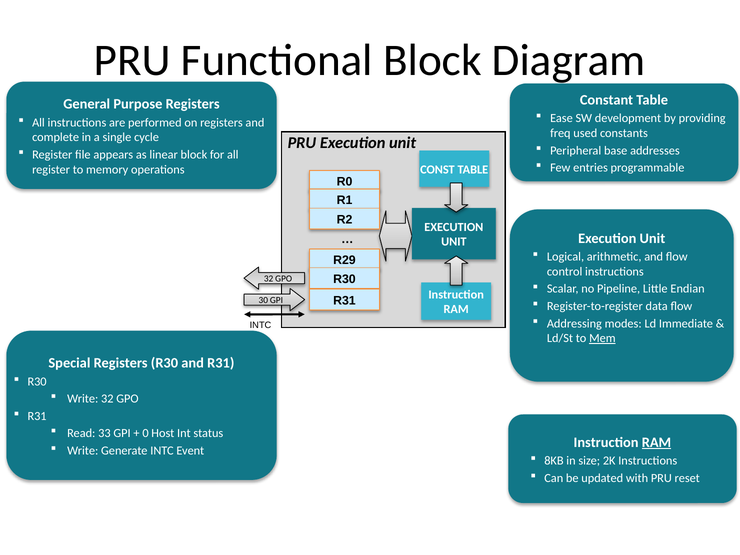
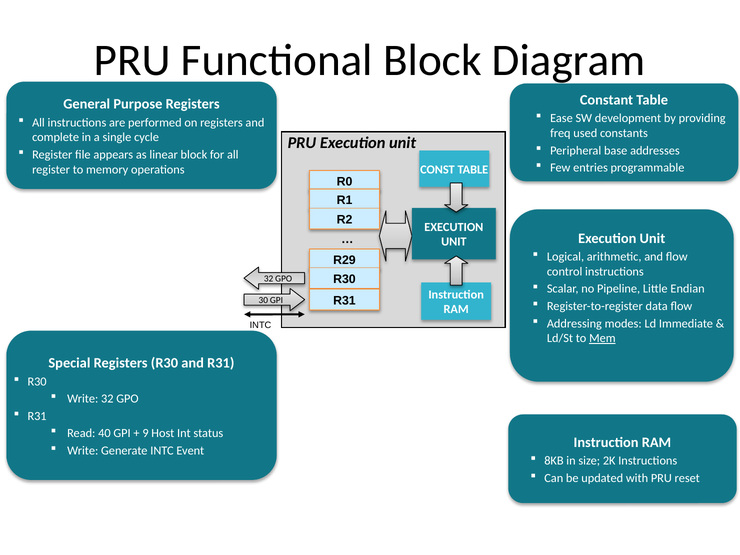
33: 33 -> 40
0: 0 -> 9
RAM at (656, 442) underline: present -> none
